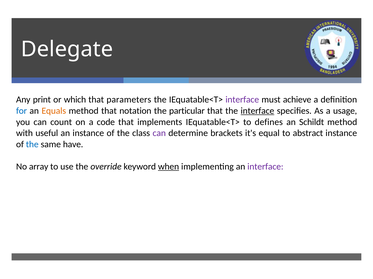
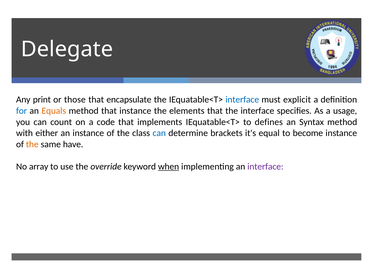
which: which -> those
parameters: parameters -> encapsulate
interface at (242, 100) colour: purple -> blue
achieve: achieve -> explicit
that notation: notation -> instance
particular: particular -> elements
interface at (257, 111) underline: present -> none
Schildt: Schildt -> Syntax
useful: useful -> either
can at (159, 133) colour: purple -> blue
abstract: abstract -> become
the at (32, 145) colour: blue -> orange
